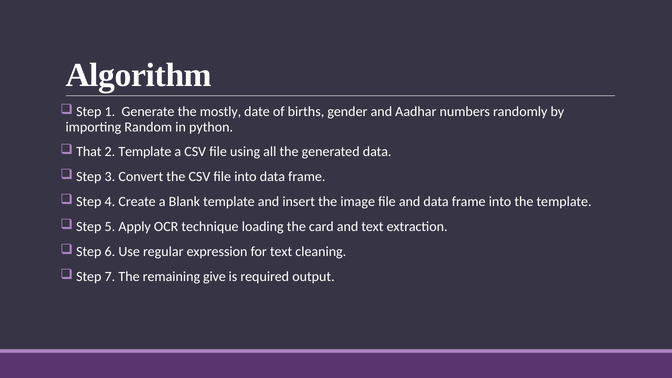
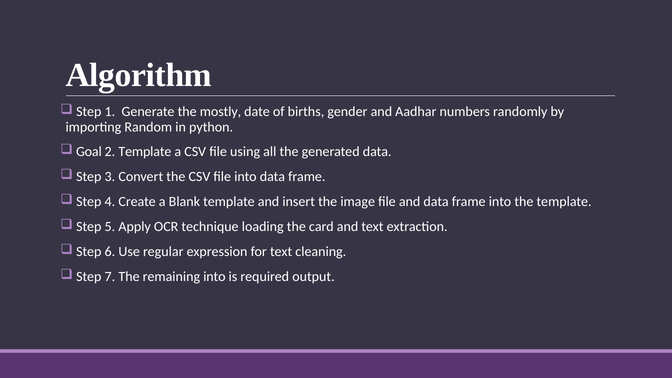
That: That -> Goal
remaining give: give -> into
